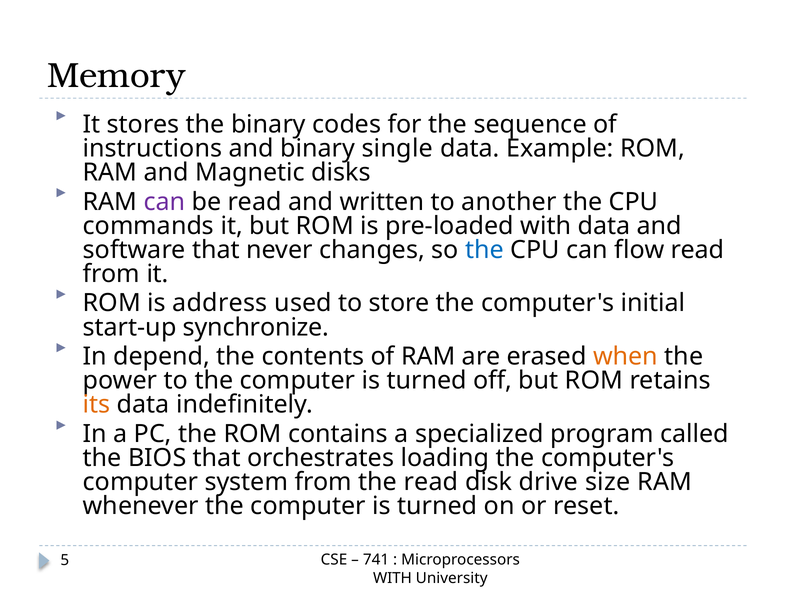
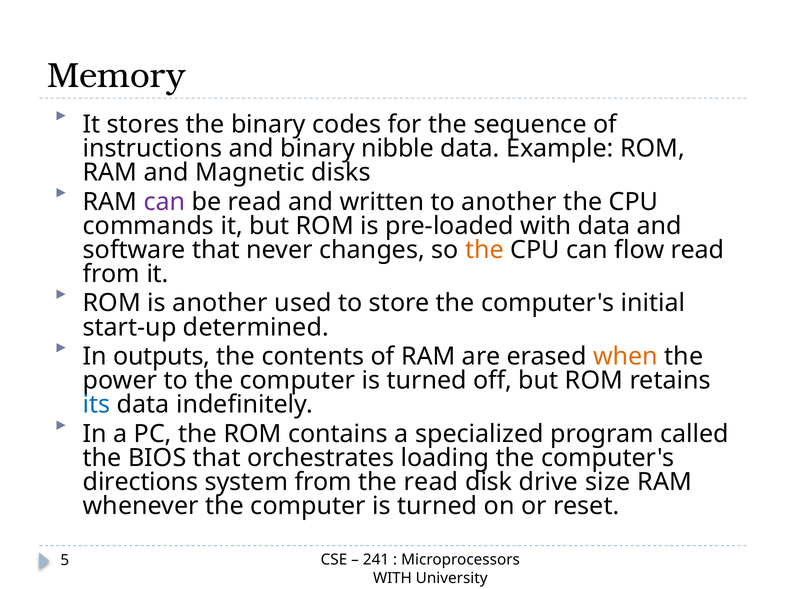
single: single -> nibble
the at (484, 250) colour: blue -> orange
is address: address -> another
synchronize: synchronize -> determined
depend: depend -> outputs
its colour: orange -> blue
computer at (140, 482): computer -> directions
741: 741 -> 241
